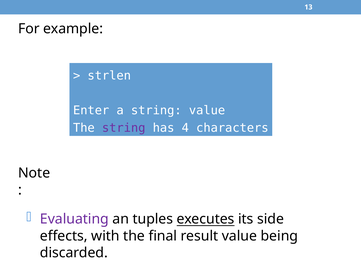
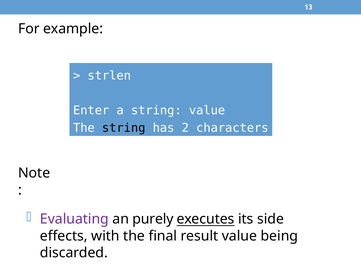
string at (124, 128) colour: purple -> black
4: 4 -> 2
tuples: tuples -> purely
